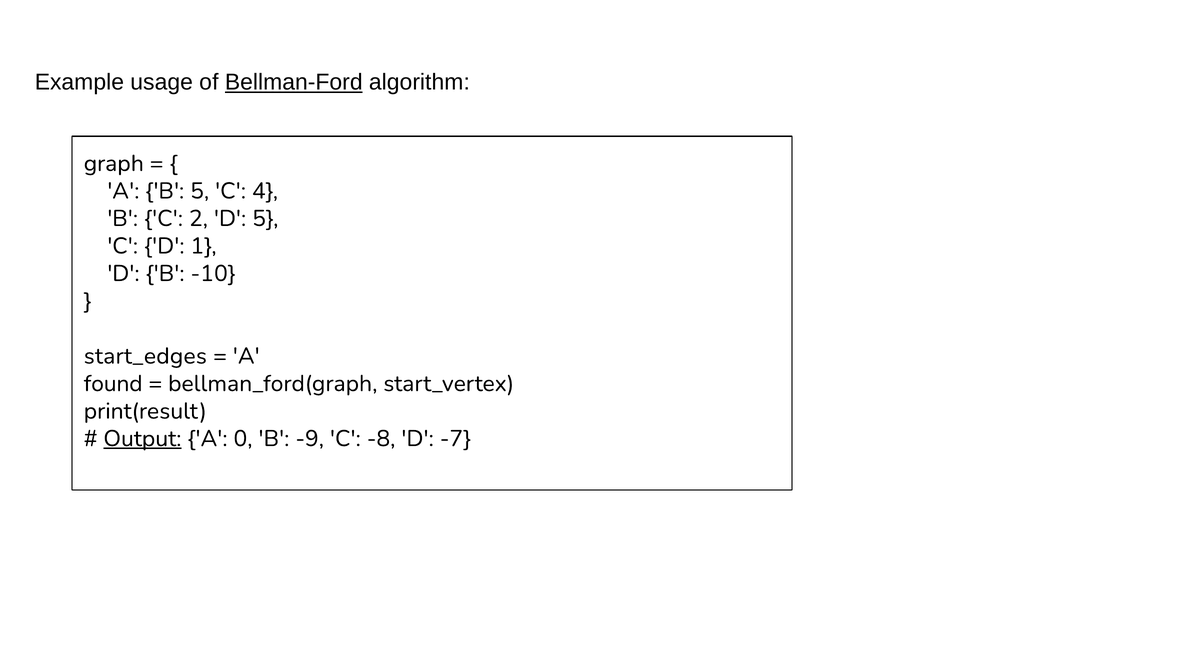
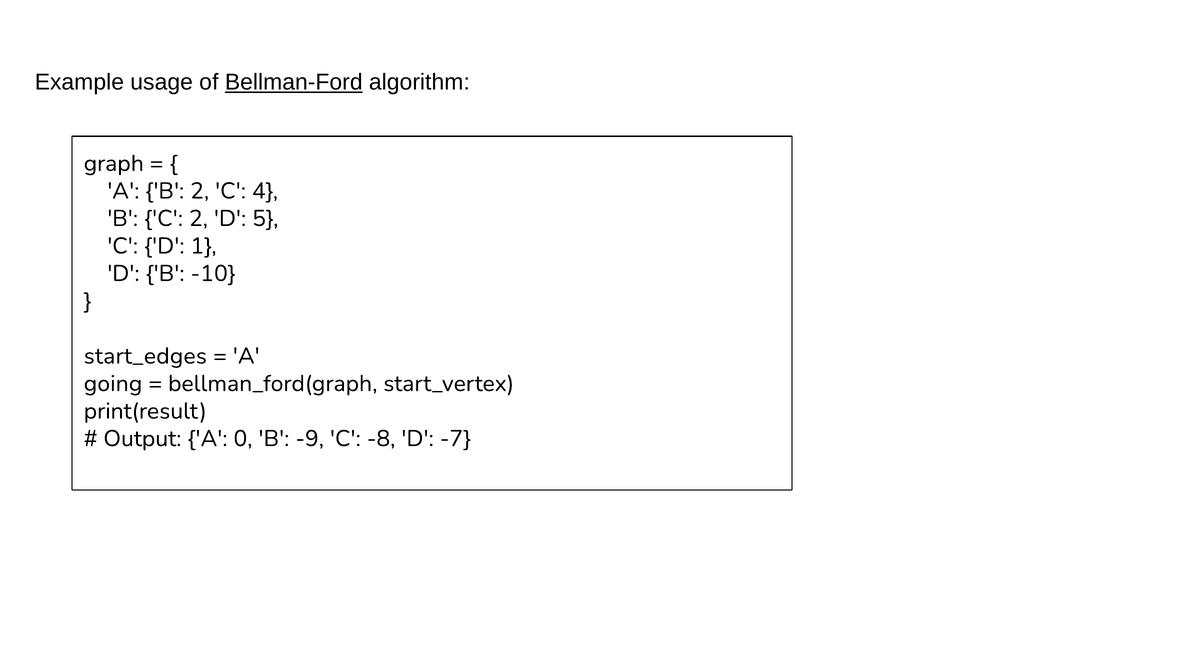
B 5: 5 -> 2
found: found -> going
Output underline: present -> none
